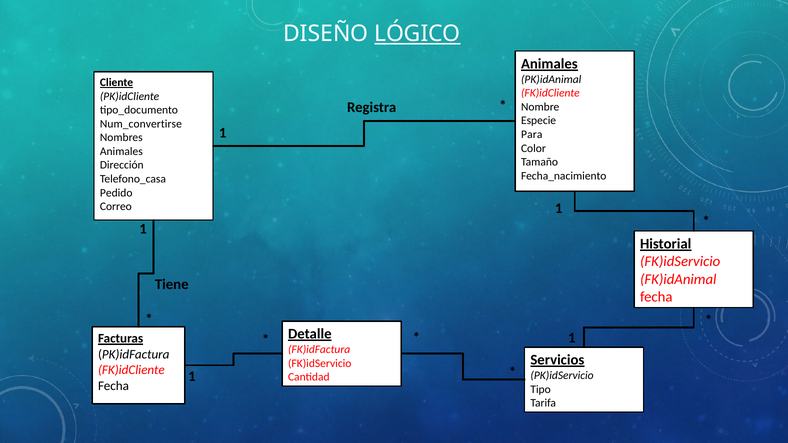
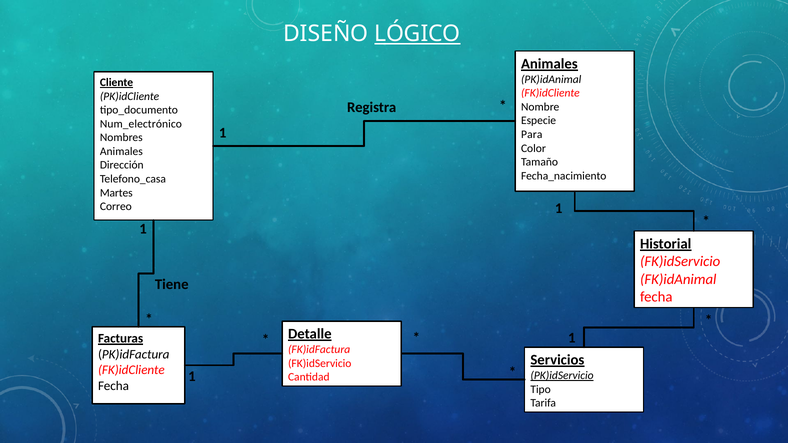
Num_convertirse: Num_convertirse -> Num_electrónico
Pedido: Pedido -> Martes
PK)idServicio underline: none -> present
